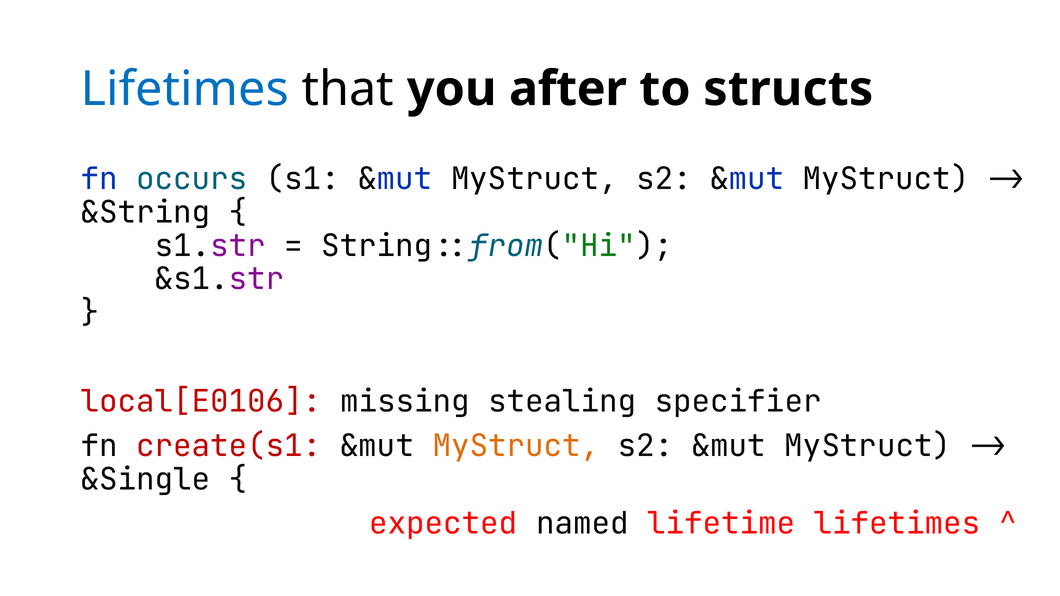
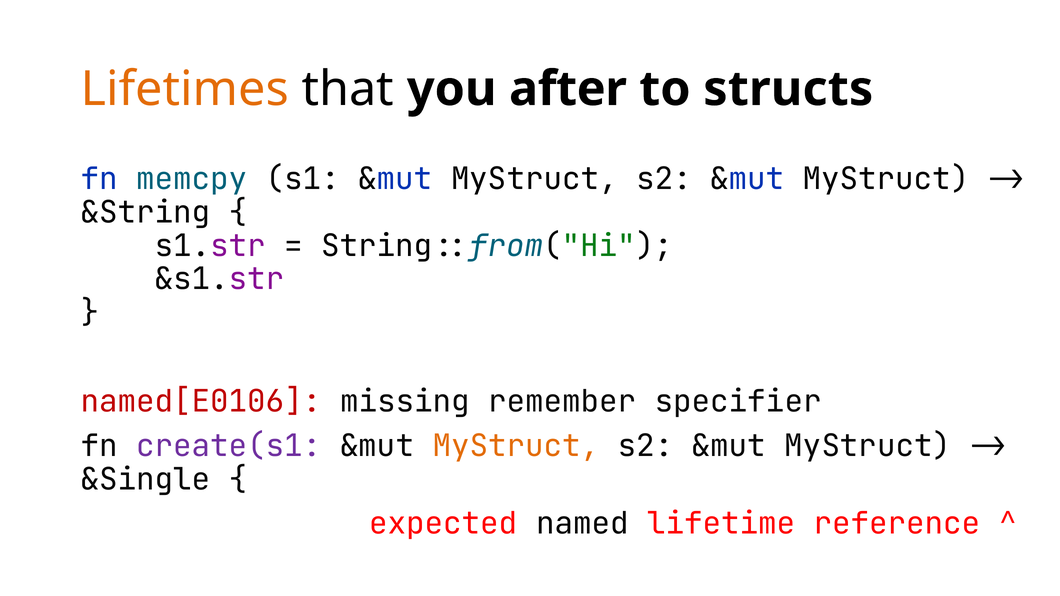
Lifetimes at (185, 89) colour: blue -> orange
occurs: occurs -> memcpy
local[E0106: local[E0106 -> named[E0106
stealing: stealing -> remember
create(s1 colour: red -> purple
lifetime lifetimes: lifetimes -> reference
